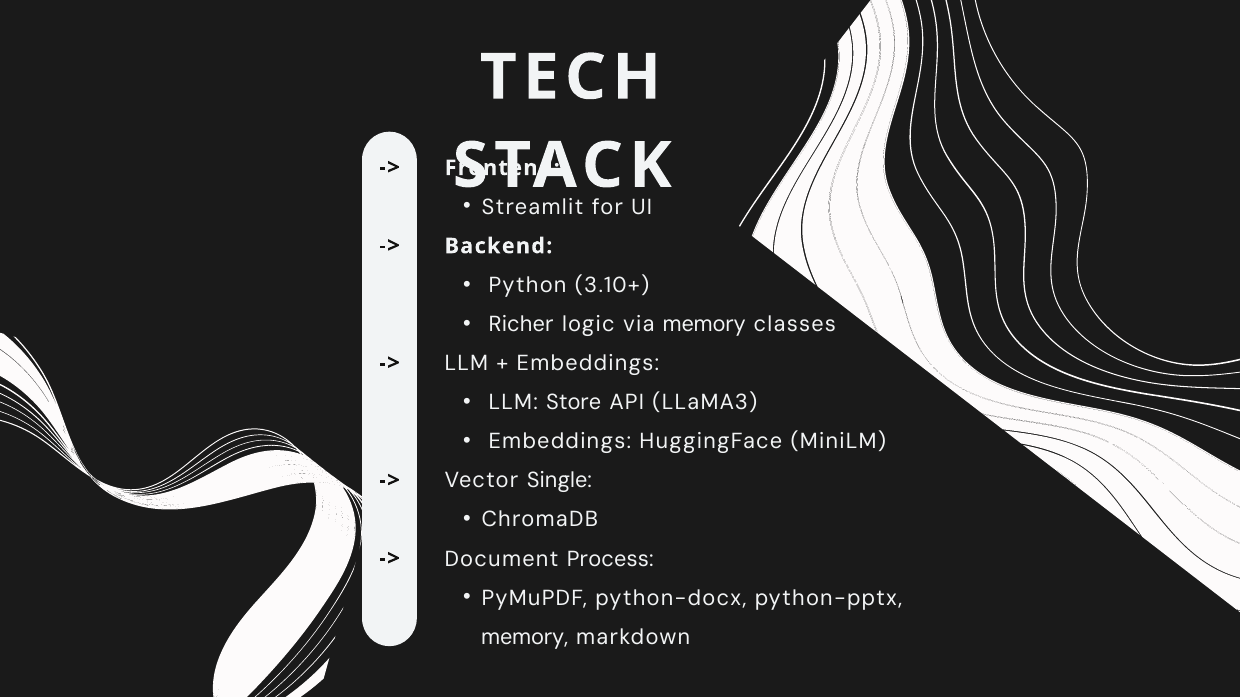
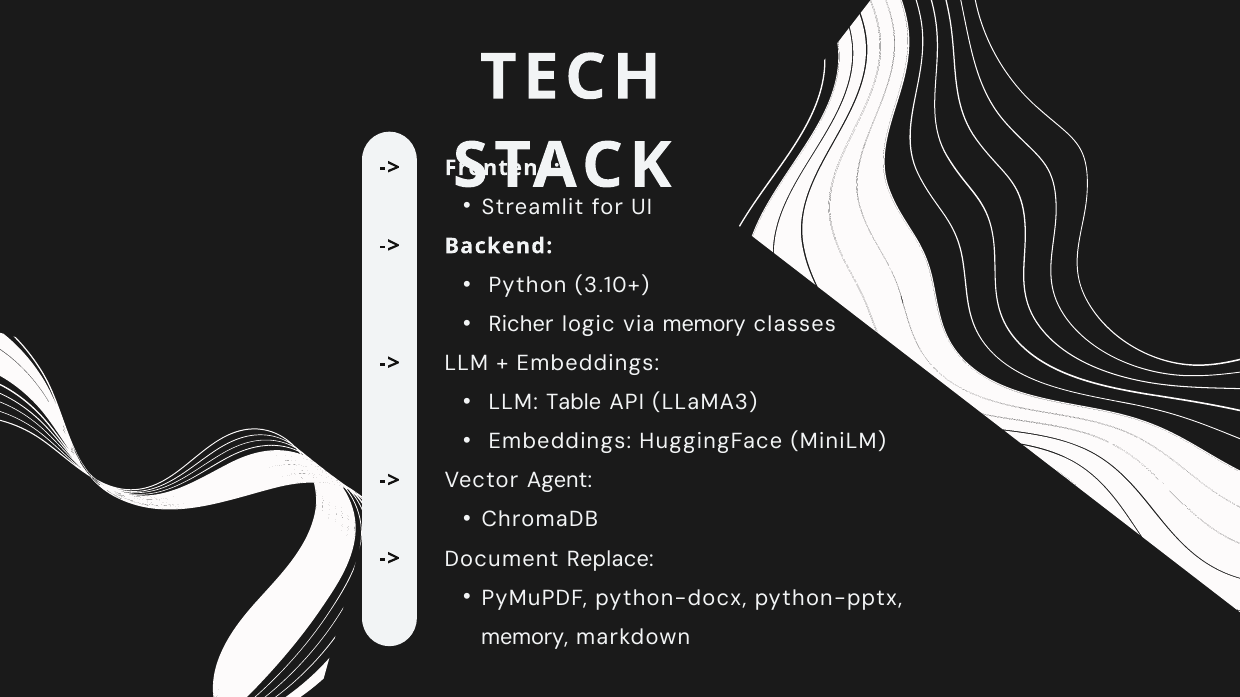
Store: Store -> Table
Single: Single -> Agent
Process: Process -> Replace
